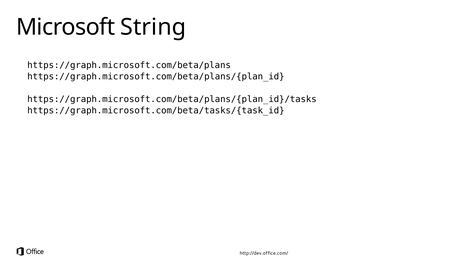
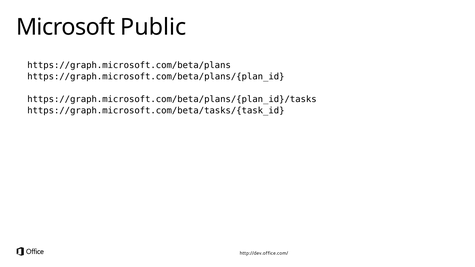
String: String -> Public
